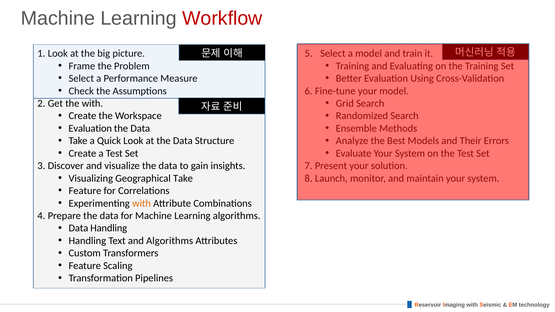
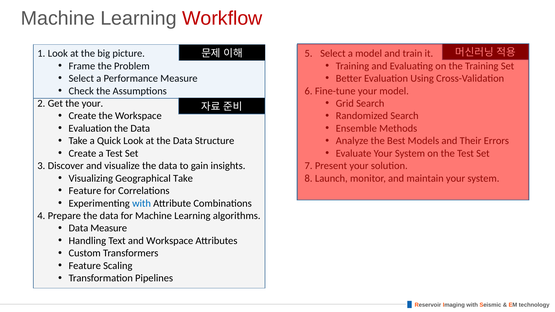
the with: with -> your
with at (142, 203) colour: orange -> blue
Data Handling: Handling -> Measure
and Algorithms: Algorithms -> Workspace
